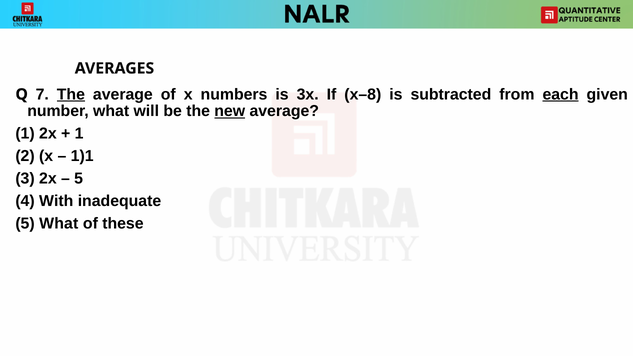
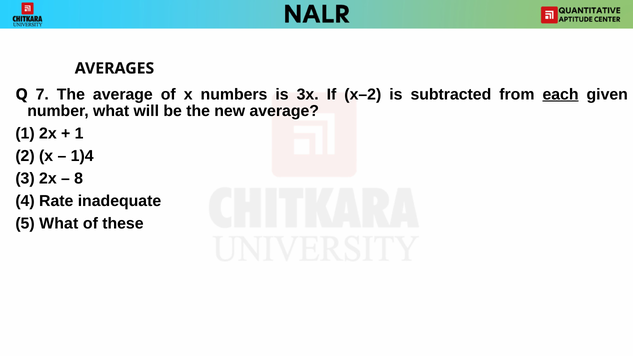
The at (71, 94) underline: present -> none
x–8: x–8 -> x–2
new underline: present -> none
1)1: 1)1 -> 1)4
5 at (79, 178): 5 -> 8
With: With -> Rate
